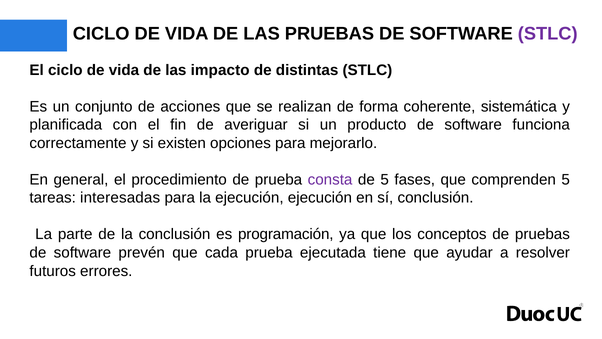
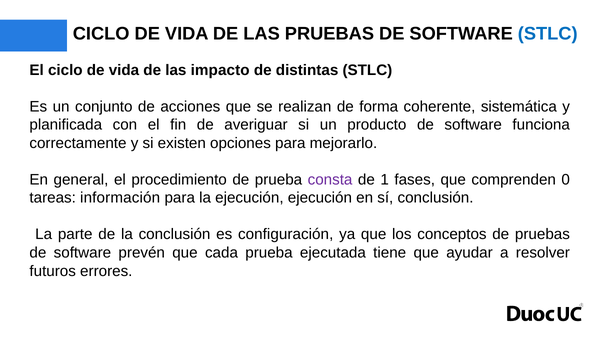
STLC at (548, 34) colour: purple -> blue
de 5: 5 -> 1
comprenden 5: 5 -> 0
interesadas: interesadas -> información
programación: programación -> configuración
